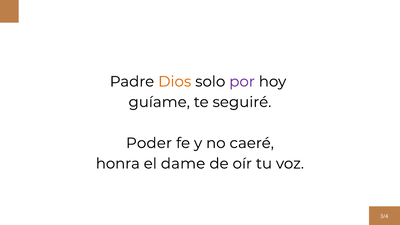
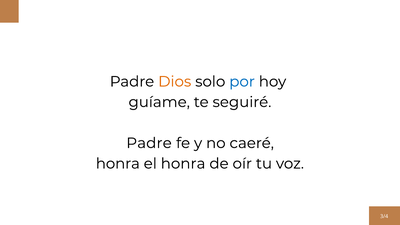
por colour: purple -> blue
Poder at (149, 143): Poder -> Padre
el dame: dame -> honra
